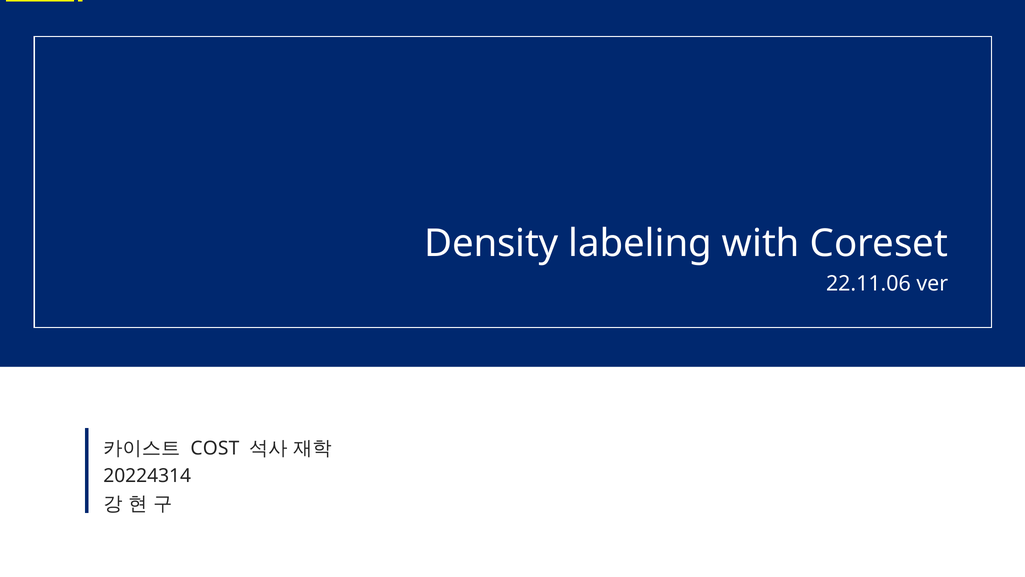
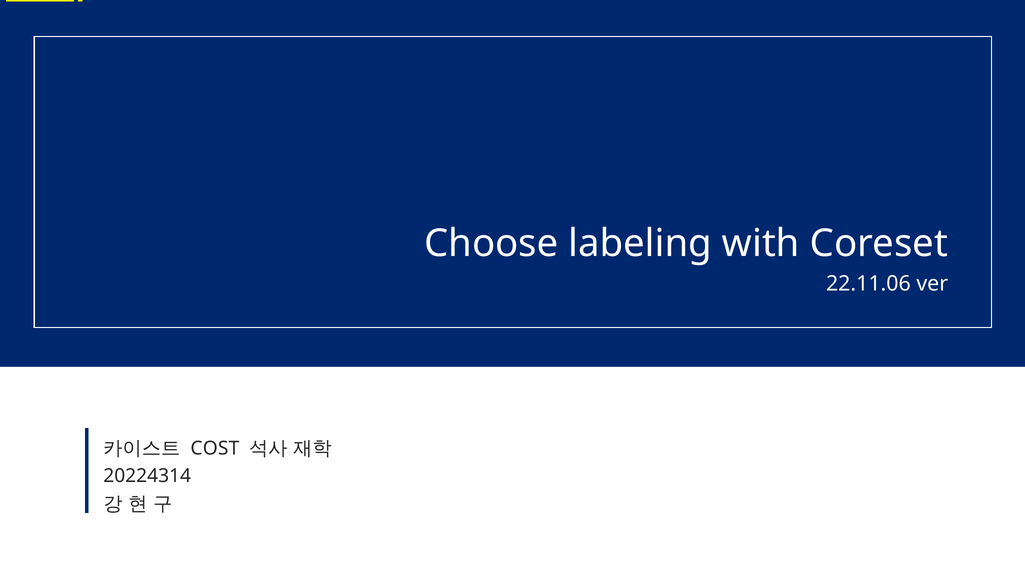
Density: Density -> Choose
